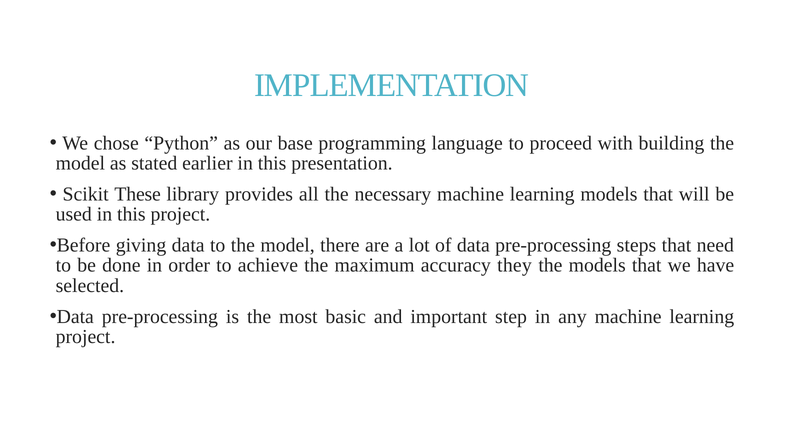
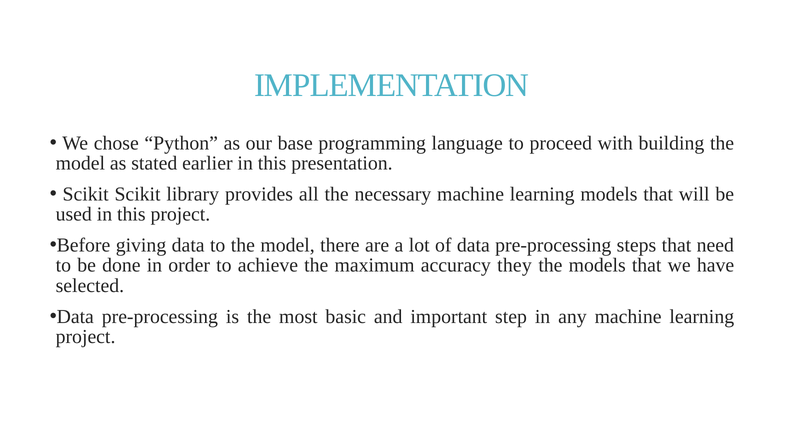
Scikit These: These -> Scikit
